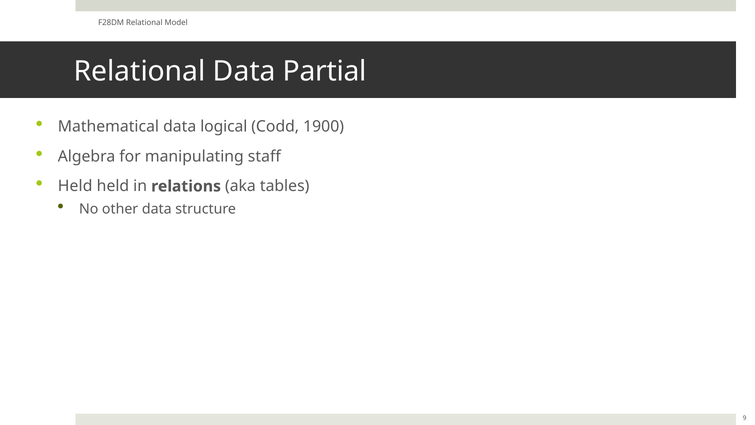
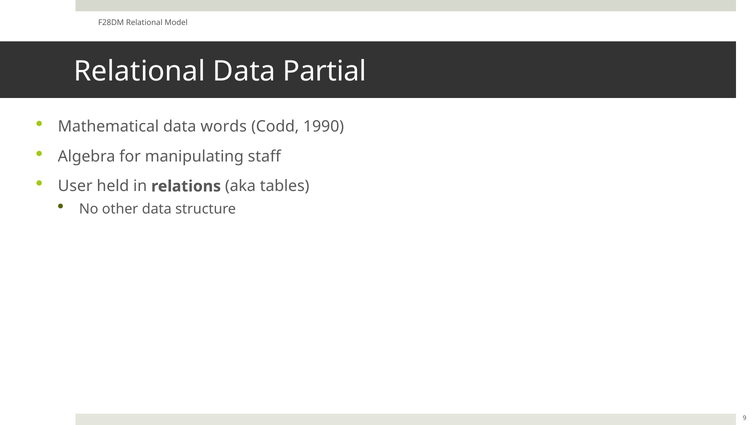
logical: logical -> words
1900: 1900 -> 1990
Held at (75, 186): Held -> User
